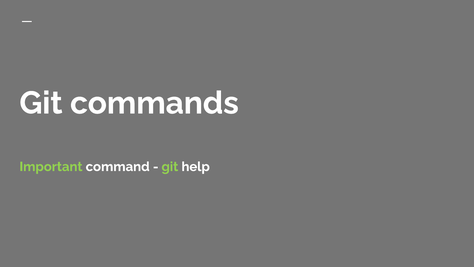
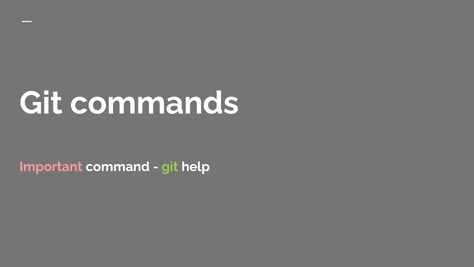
Important colour: light green -> pink
